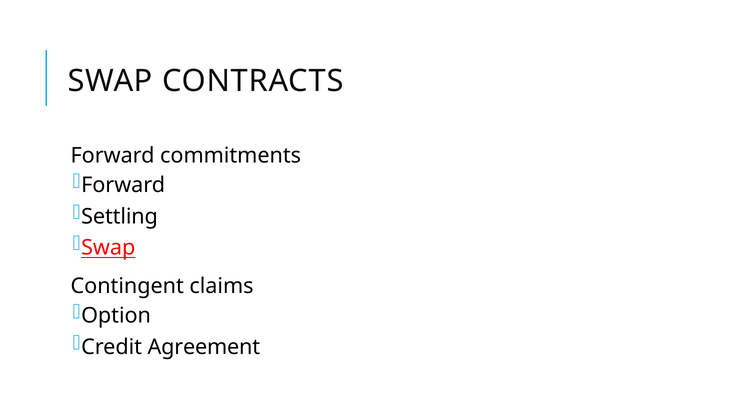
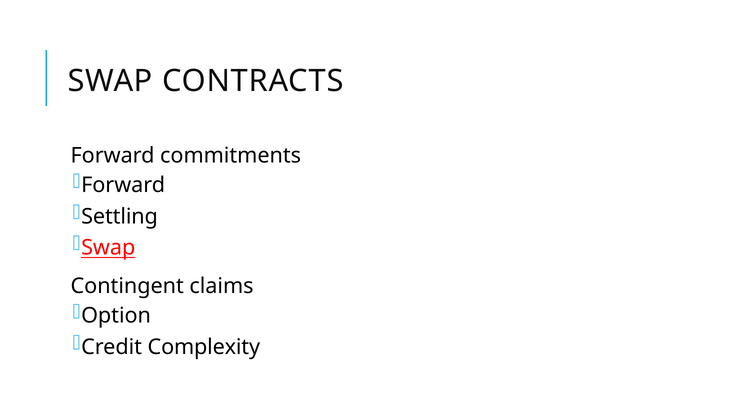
Agreement: Agreement -> Complexity
